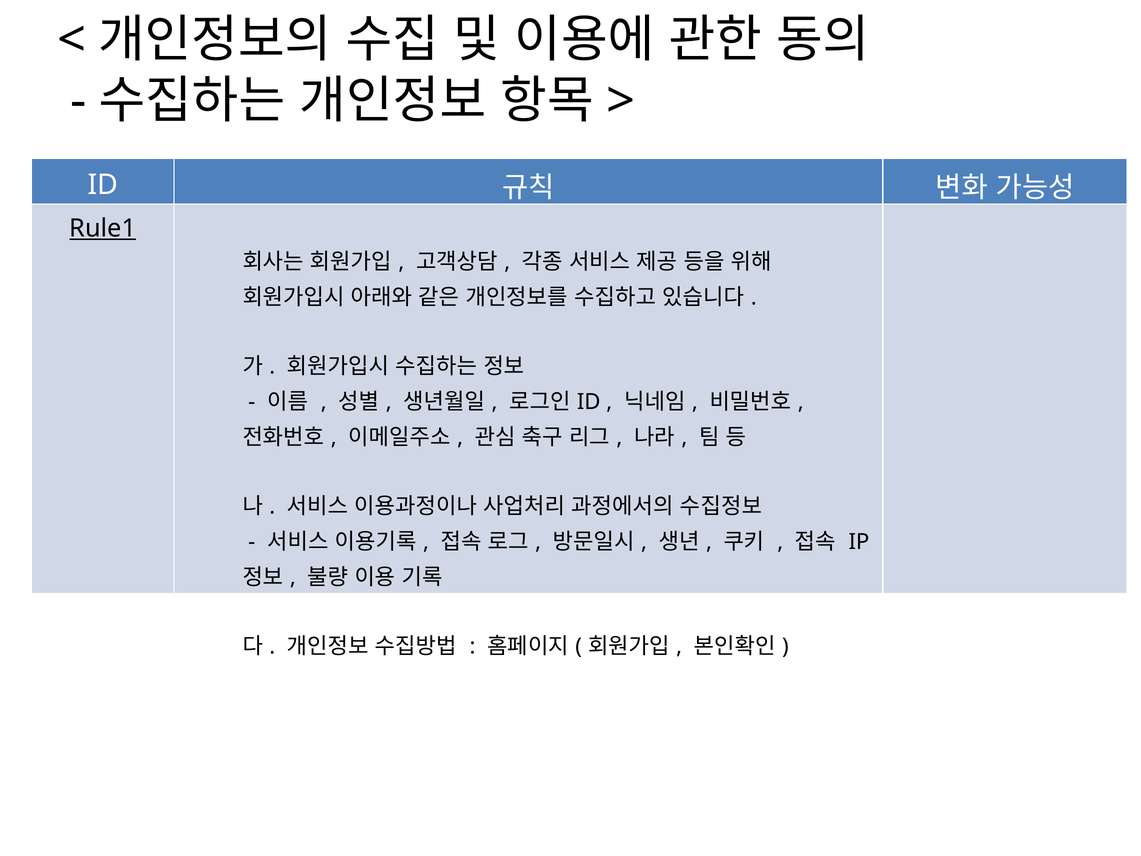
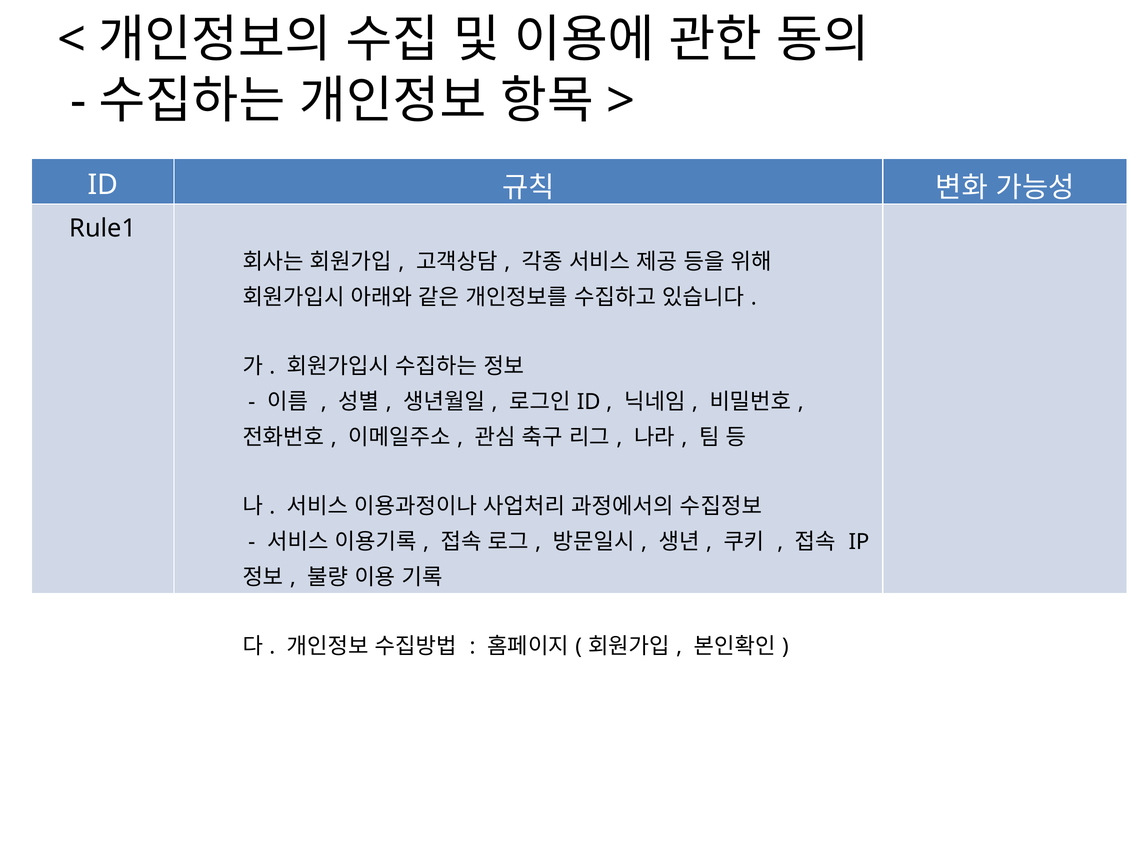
Rule1 underline: present -> none
